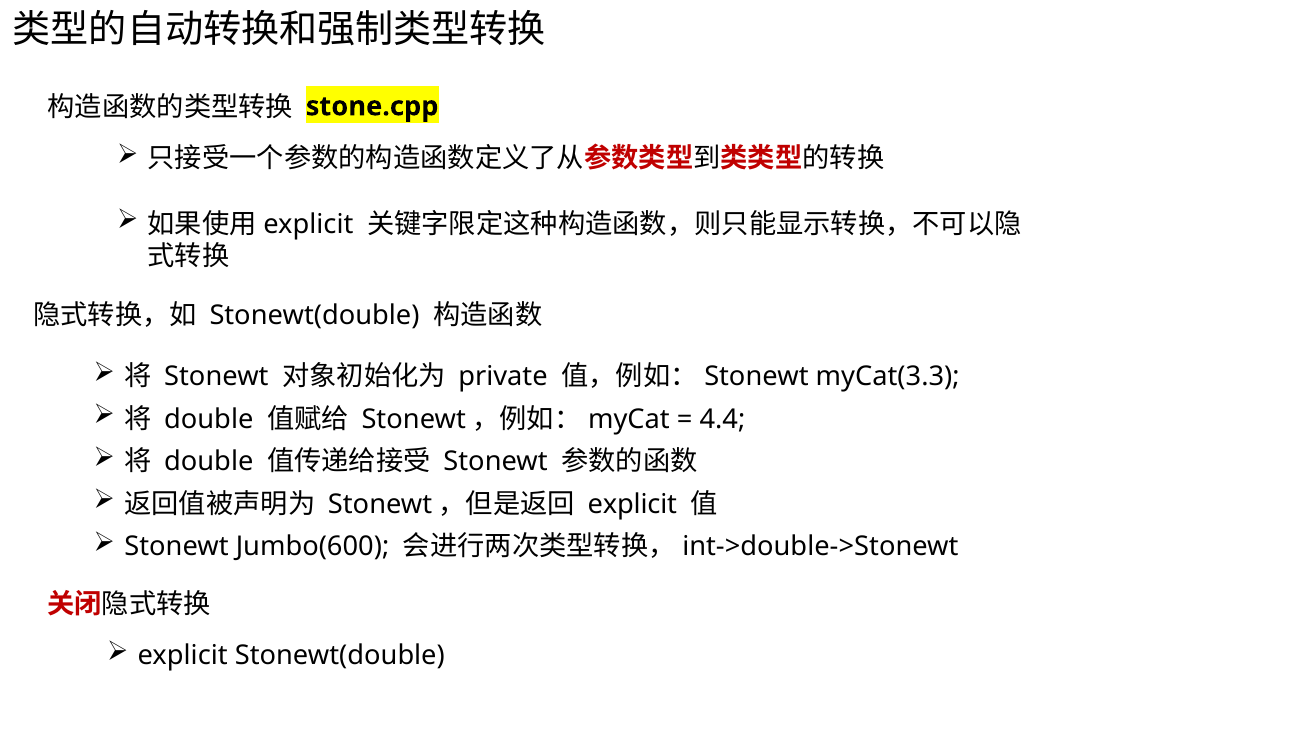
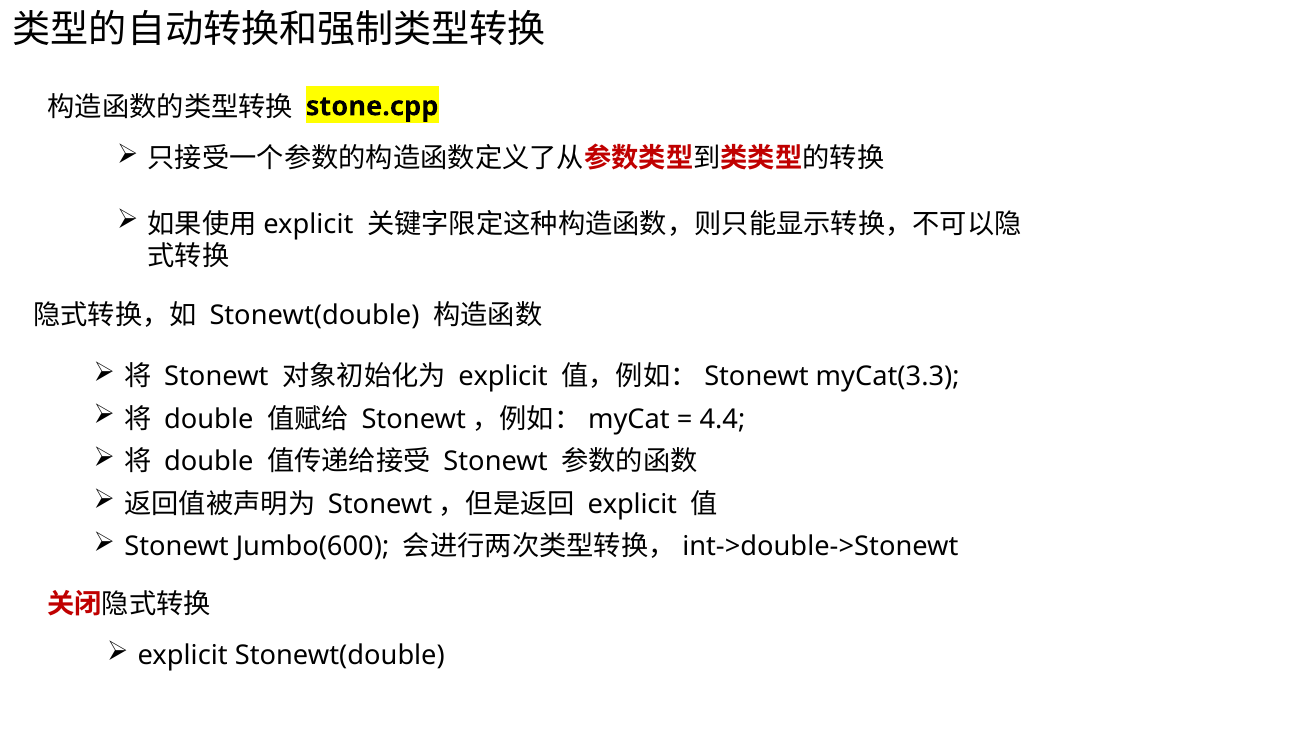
private at (503, 377): private -> explicit
